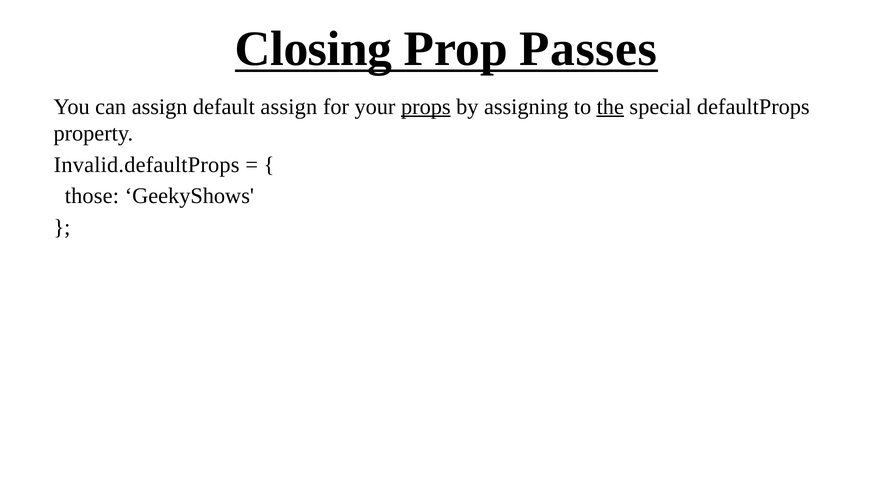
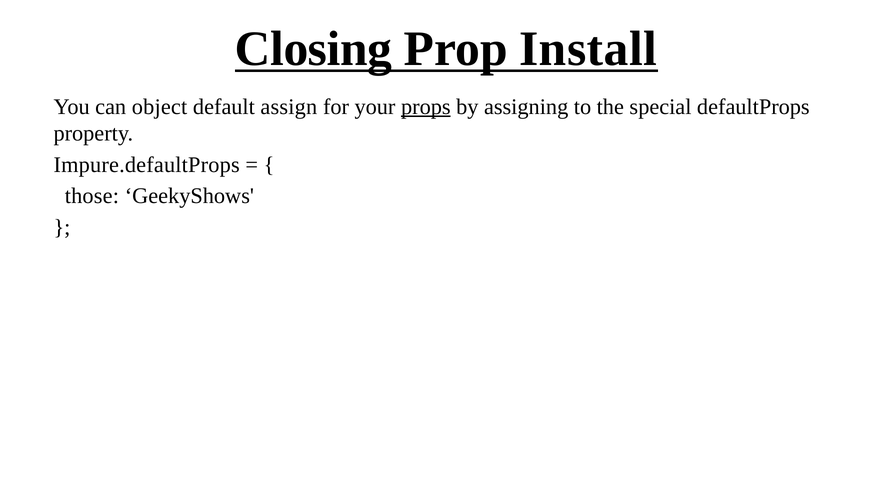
Passes: Passes -> Install
can assign: assign -> object
the underline: present -> none
Invalid.defaultProps: Invalid.defaultProps -> Impure.defaultProps
